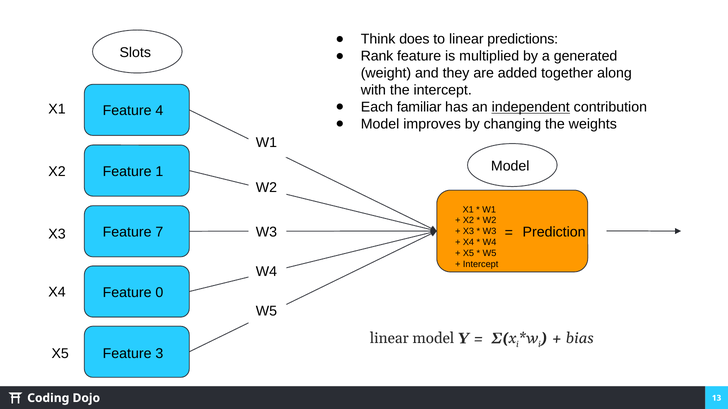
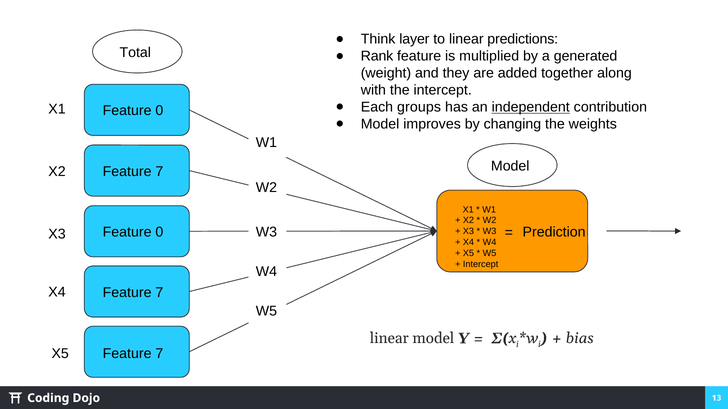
does: does -> layer
Slots: Slots -> Total
familiar: familiar -> groups
4 at (159, 111): 4 -> 0
1 at (159, 172): 1 -> 7
7 at (159, 232): 7 -> 0
0 at (159, 293): 0 -> 7
3 at (159, 354): 3 -> 7
